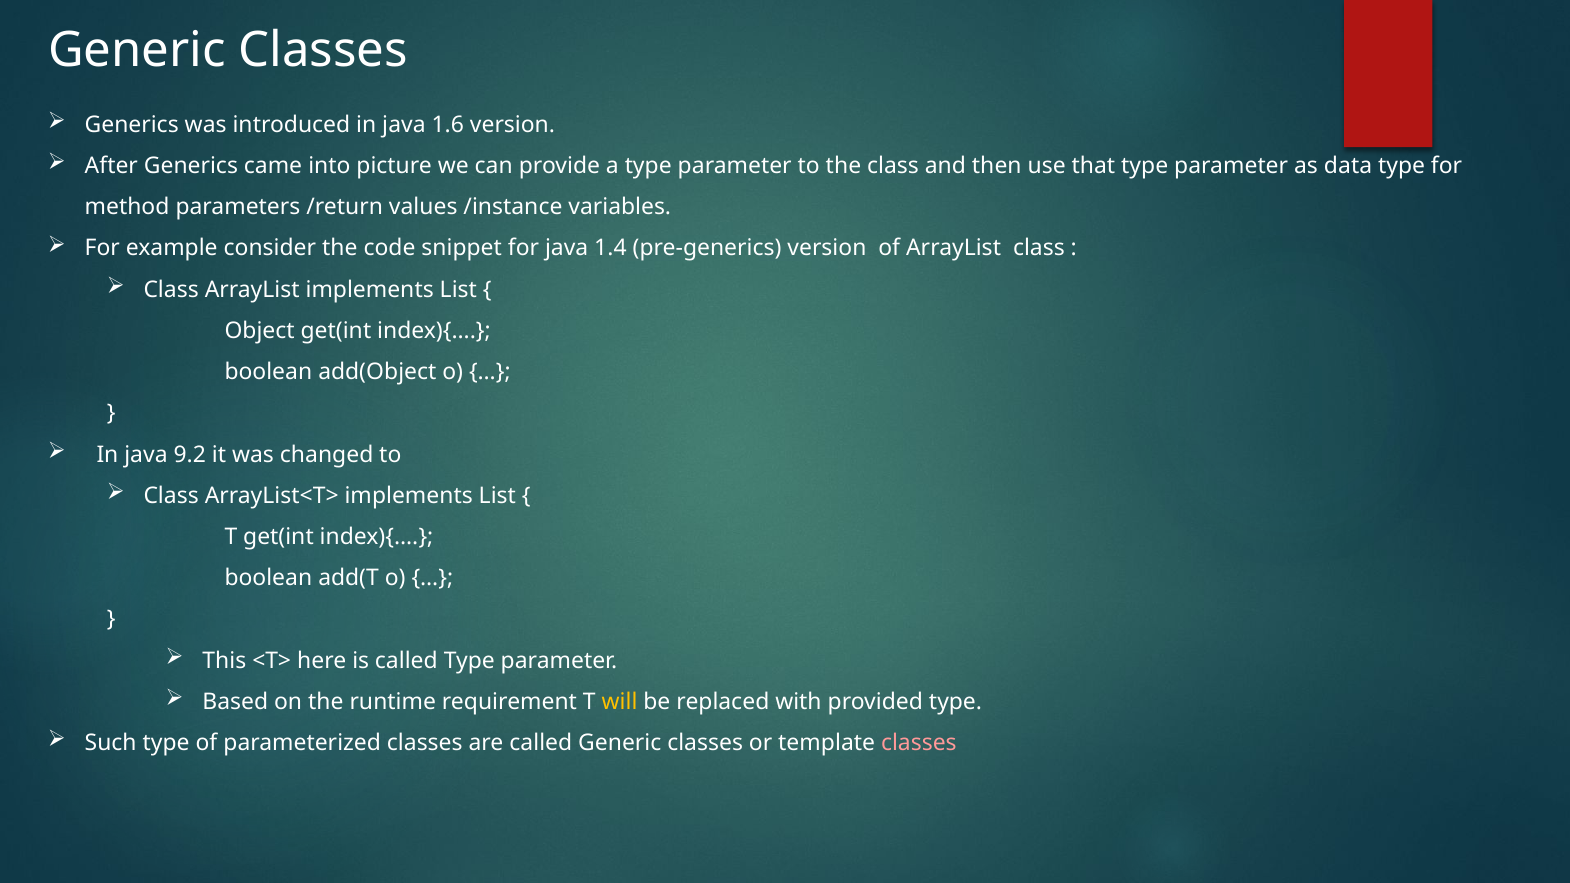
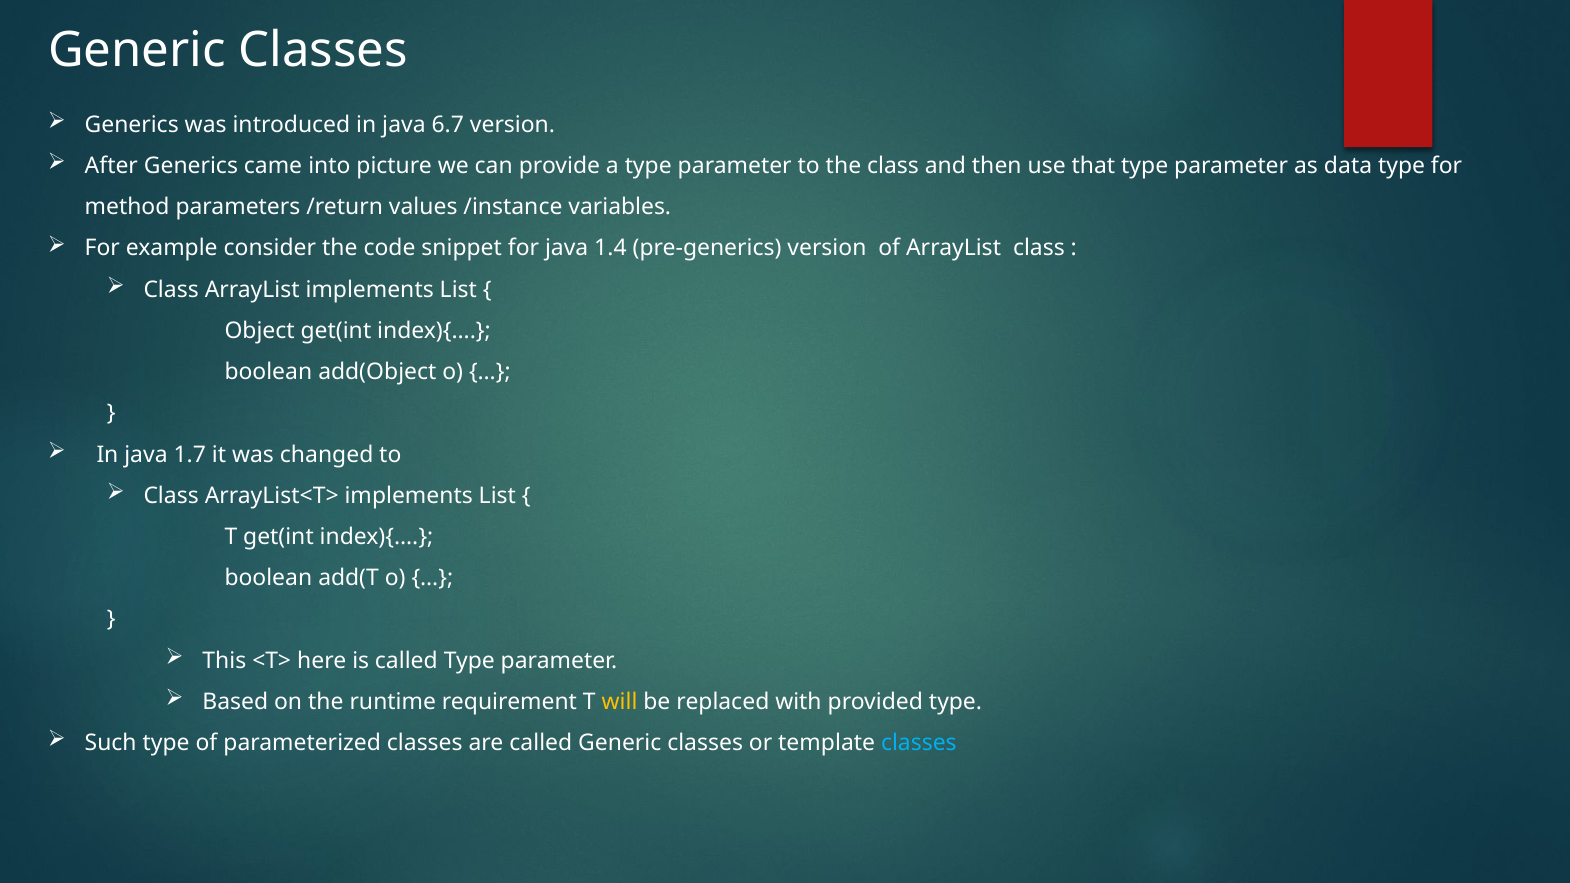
1.6: 1.6 -> 6.7
9.2: 9.2 -> 1.7
classes at (919, 743) colour: pink -> light blue
